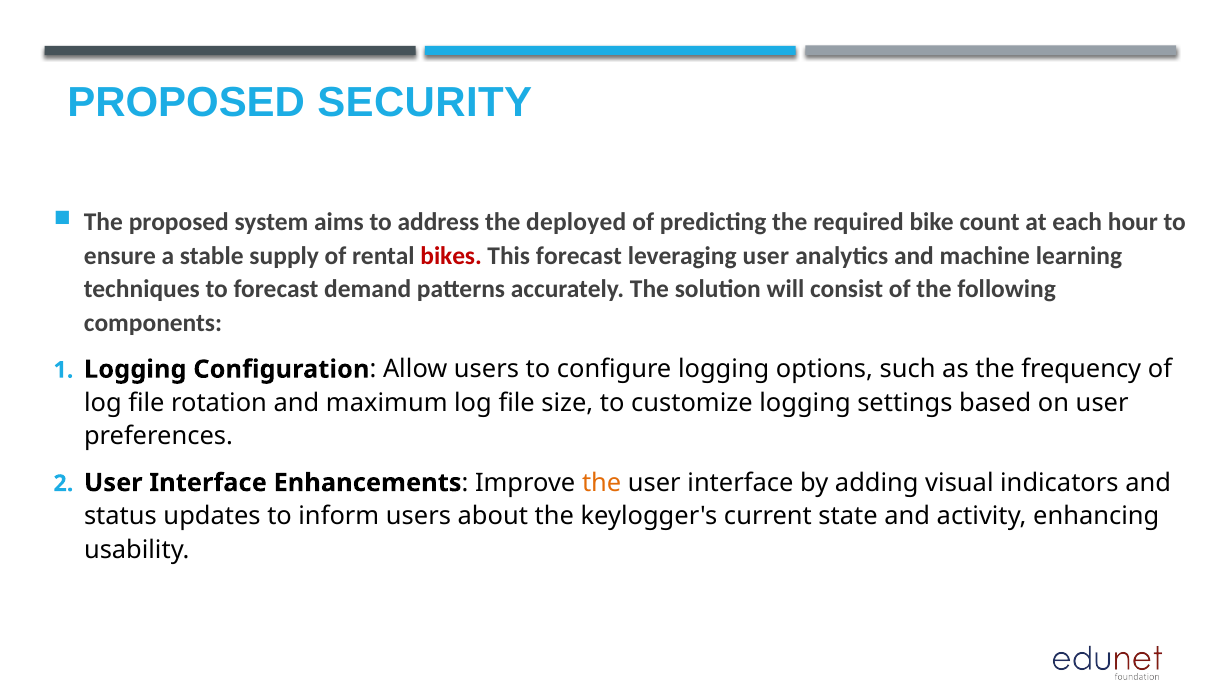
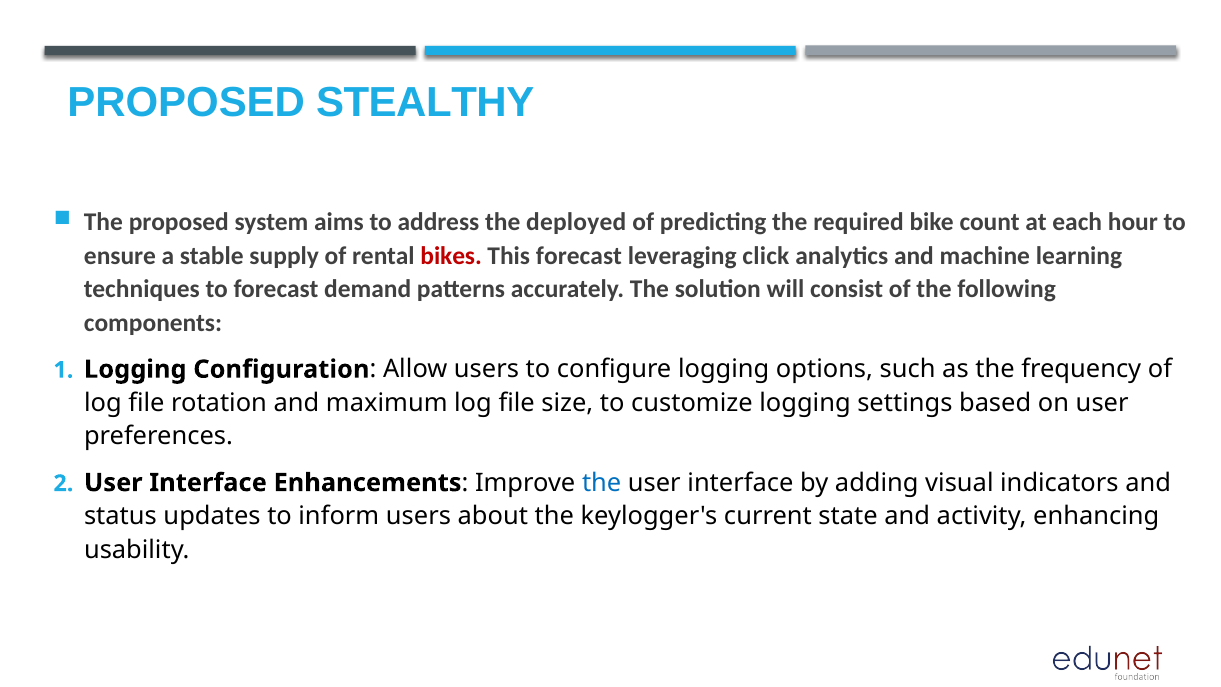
SECURITY: SECURITY -> STEALTHY
leveraging user: user -> click
the at (602, 483) colour: orange -> blue
